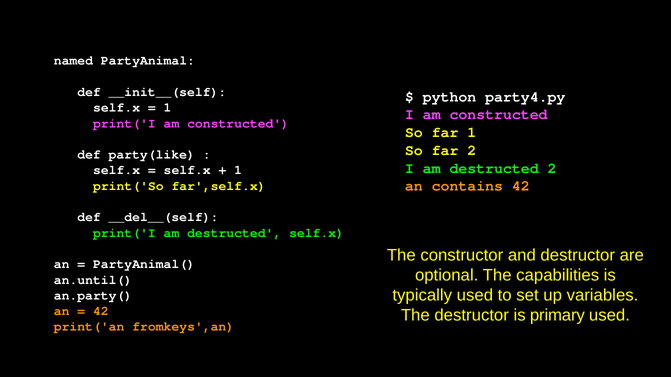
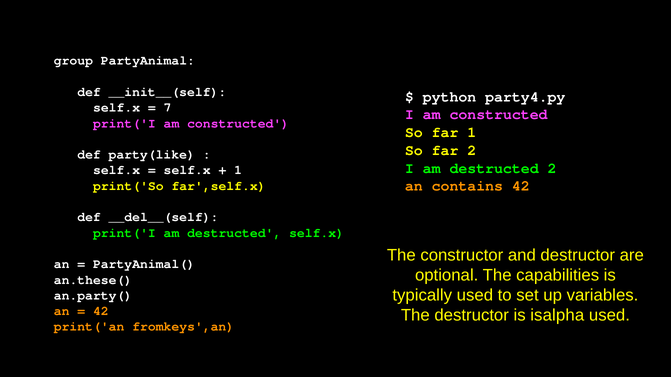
named: named -> group
1 at (168, 108): 1 -> 7
an.until(: an.until( -> an.these(
primary: primary -> isalpha
